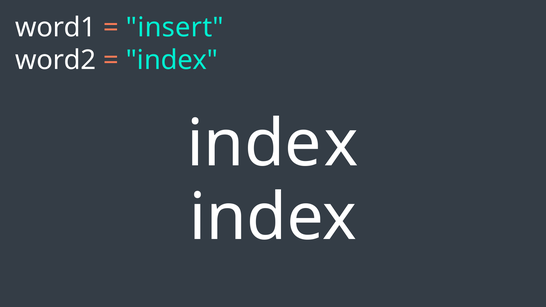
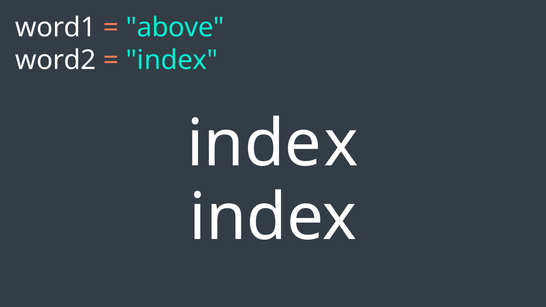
insert: insert -> above
